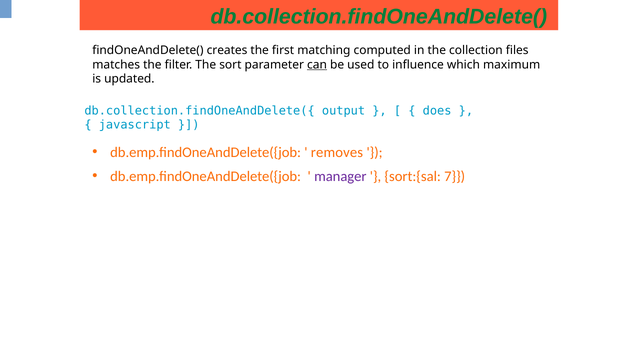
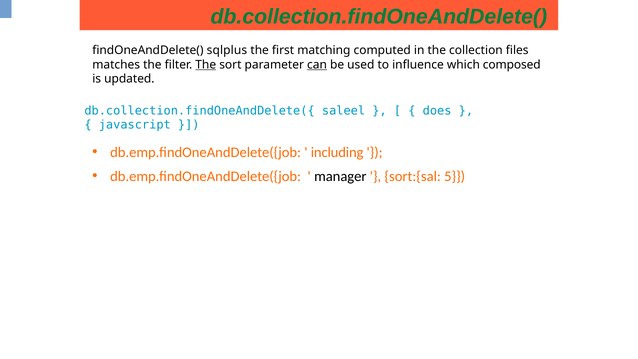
creates: creates -> sqlplus
The at (206, 65) underline: none -> present
maximum: maximum -> composed
output: output -> saleel
removes: removes -> including
manager colour: purple -> black
7: 7 -> 5
